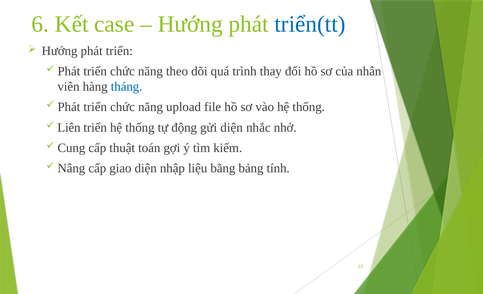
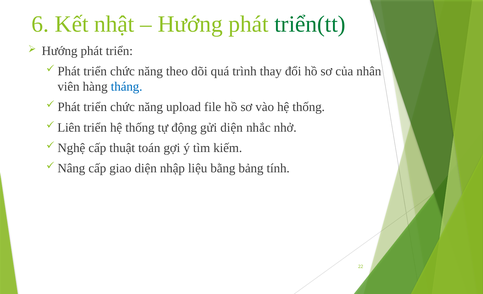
case: case -> nhật
triển(tt colour: blue -> green
Cung: Cung -> Nghệ
